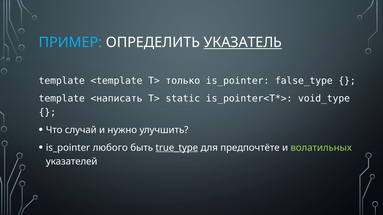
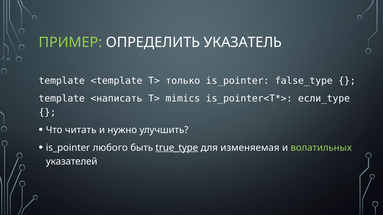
ПРИМЕР colour: light blue -> light green
УКАЗАТЕЛЬ underline: present -> none
static: static -> mimics
void_type: void_type -> если_type
случай: случай -> читать
предпочтёте: предпочтёте -> изменяемая
